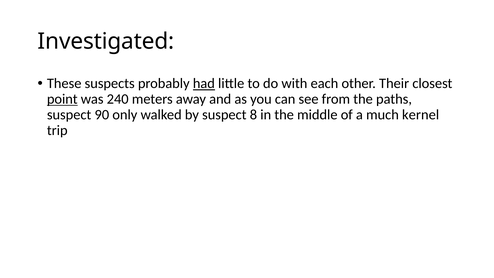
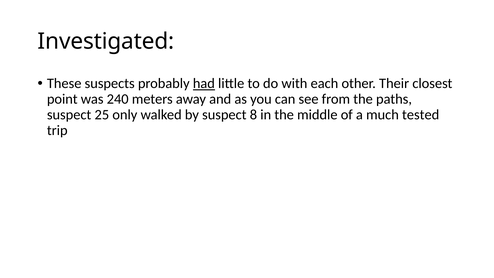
point underline: present -> none
90: 90 -> 25
kernel: kernel -> tested
